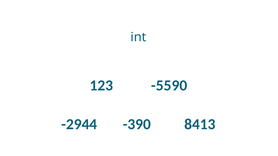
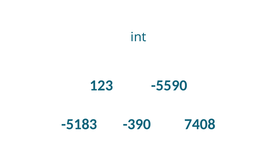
-2944: -2944 -> -5183
8413: 8413 -> 7408
